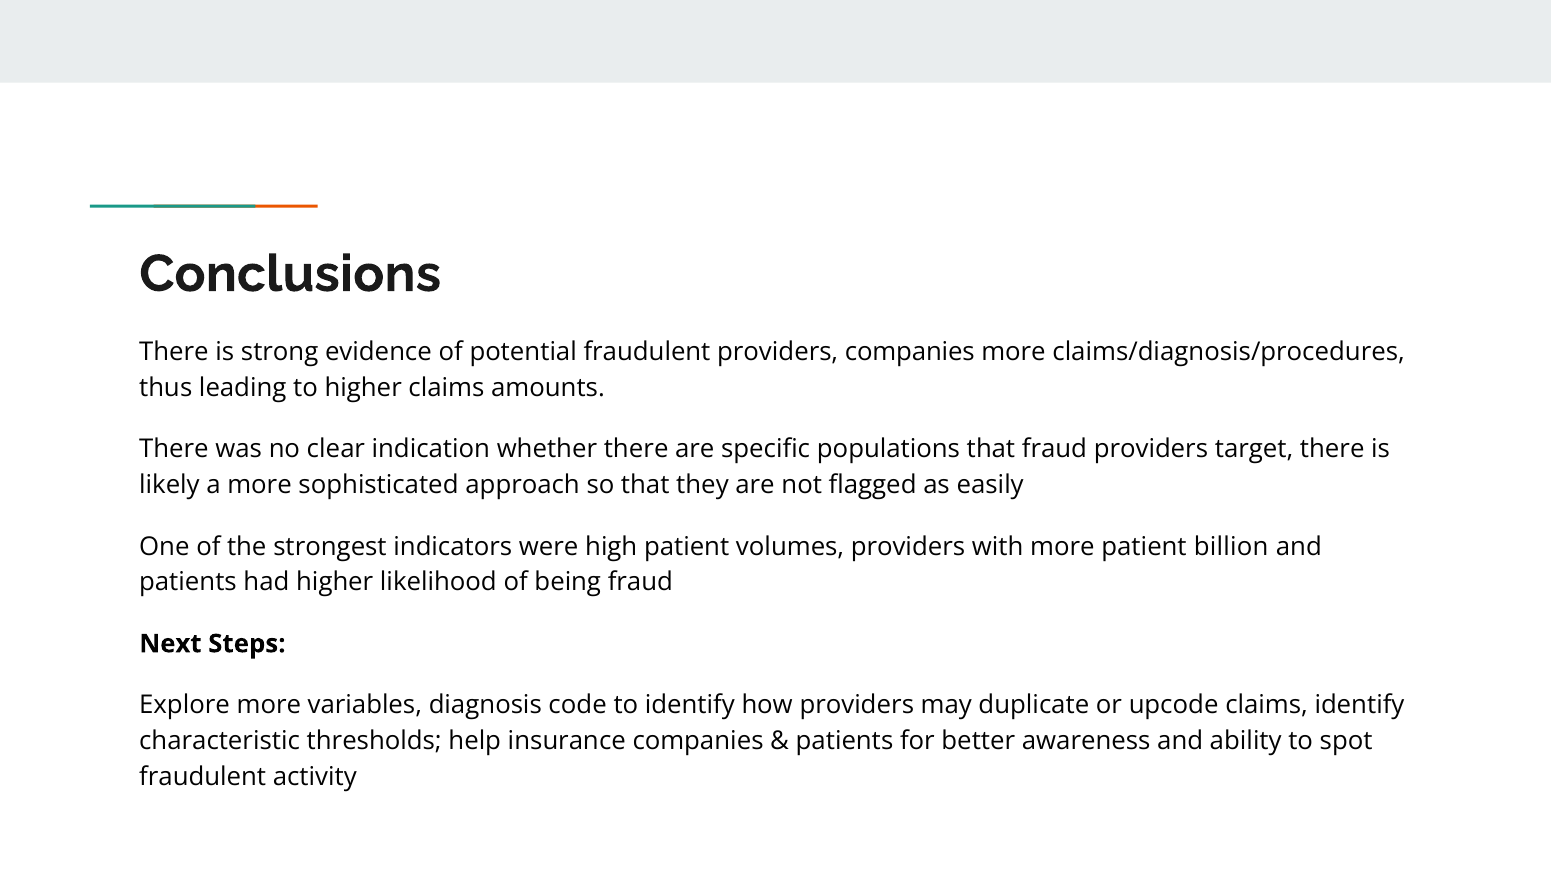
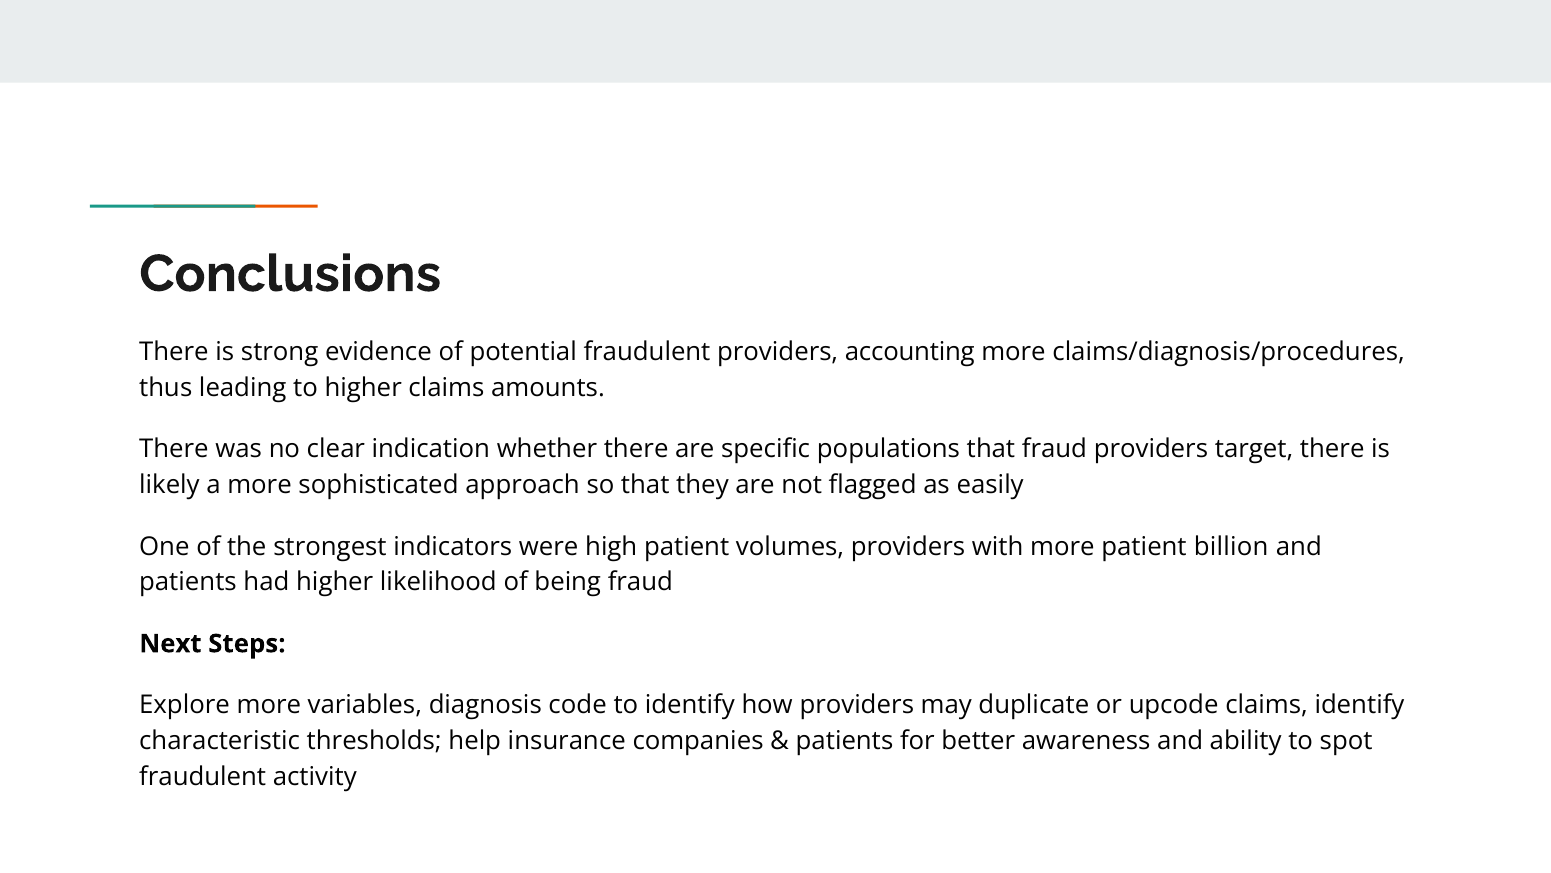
providers companies: companies -> accounting
